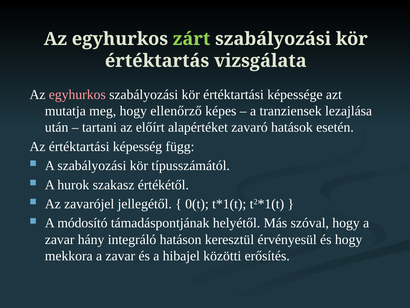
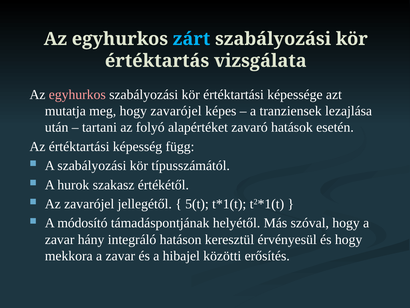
zárt colour: light green -> light blue
hogy ellenőrző: ellenőrző -> zavarójel
előírt: előírt -> folyó
0(t: 0(t -> 5(t
